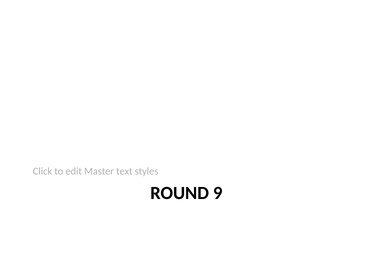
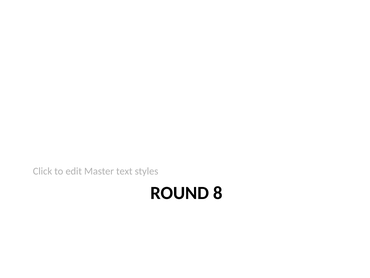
9: 9 -> 8
